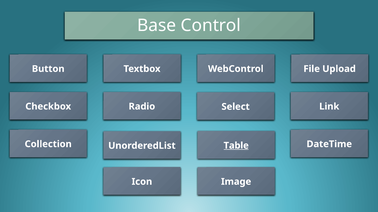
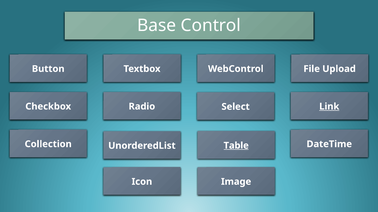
Link underline: none -> present
